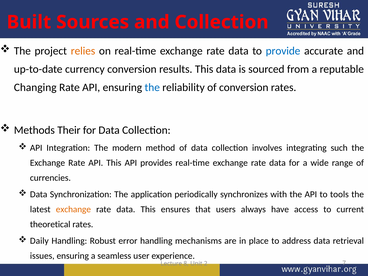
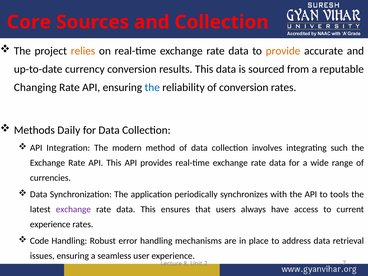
Built: Built -> Core
provide colour: blue -> orange
Their: Their -> Daily
exchange at (73, 209) colour: orange -> purple
theoretical at (50, 224): theoretical -> experience
Daily: Daily -> Code
